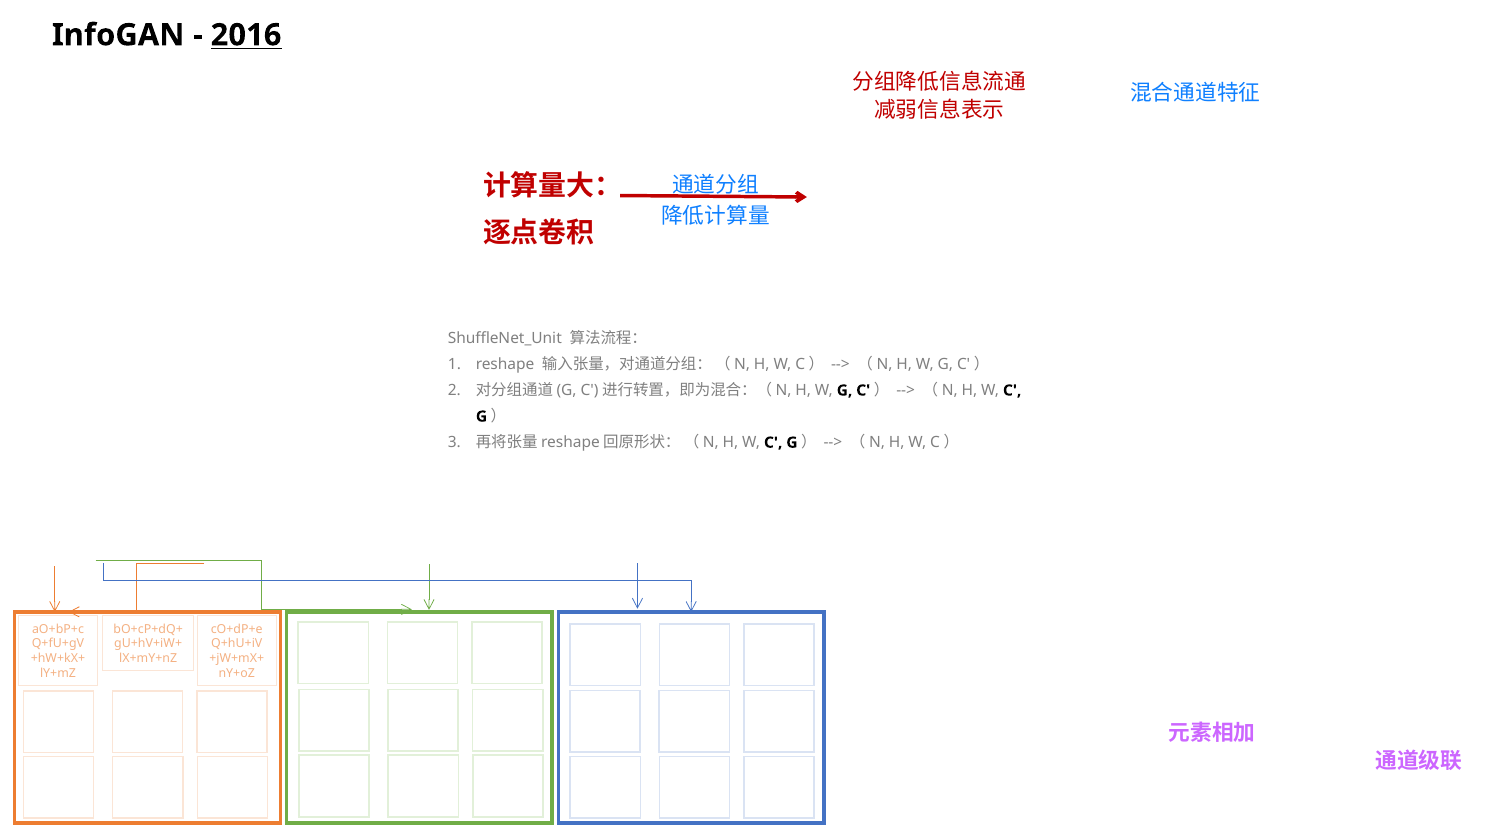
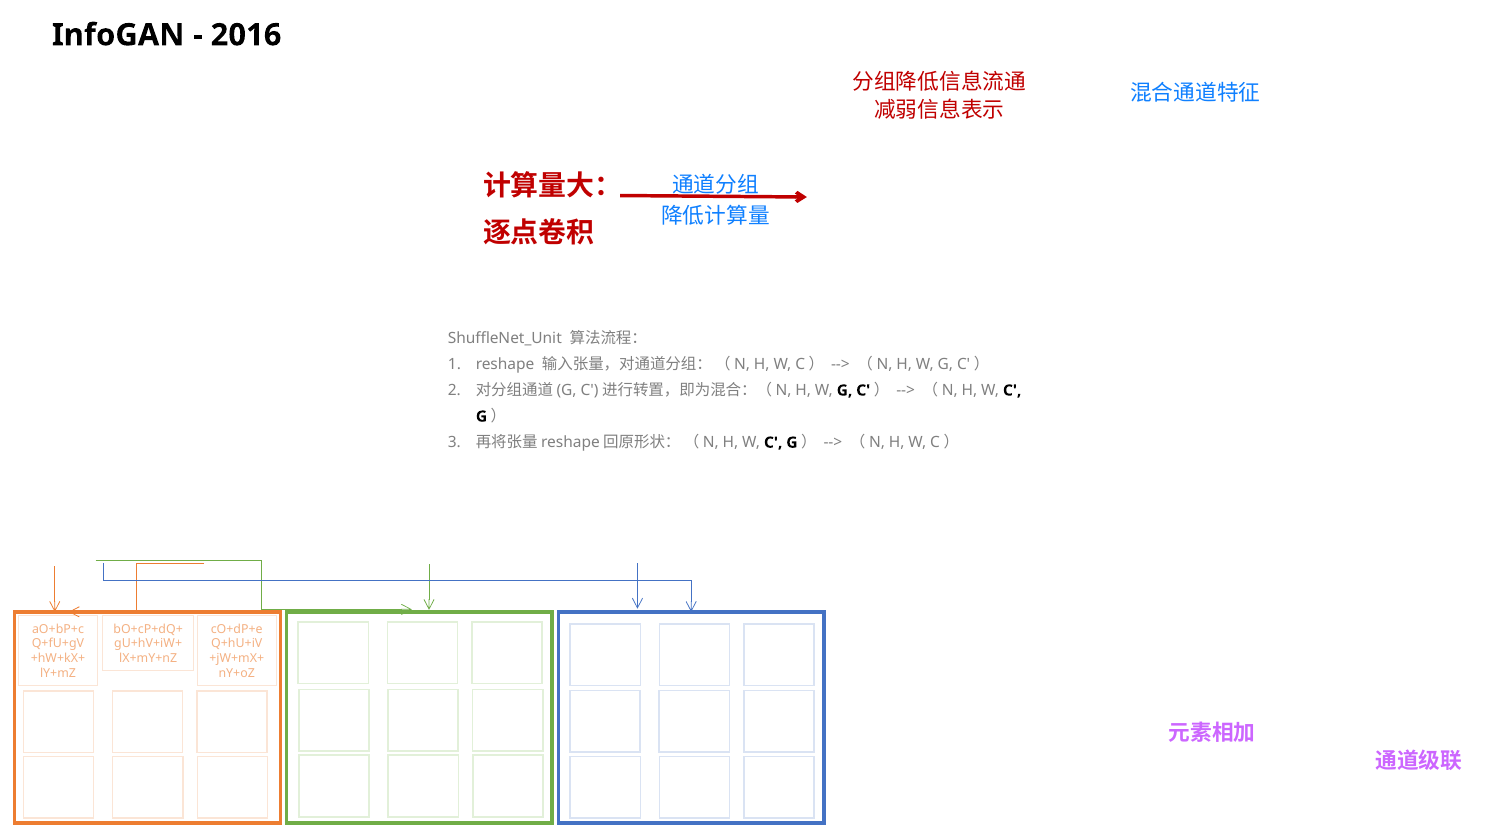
2016 underline: present -> none
